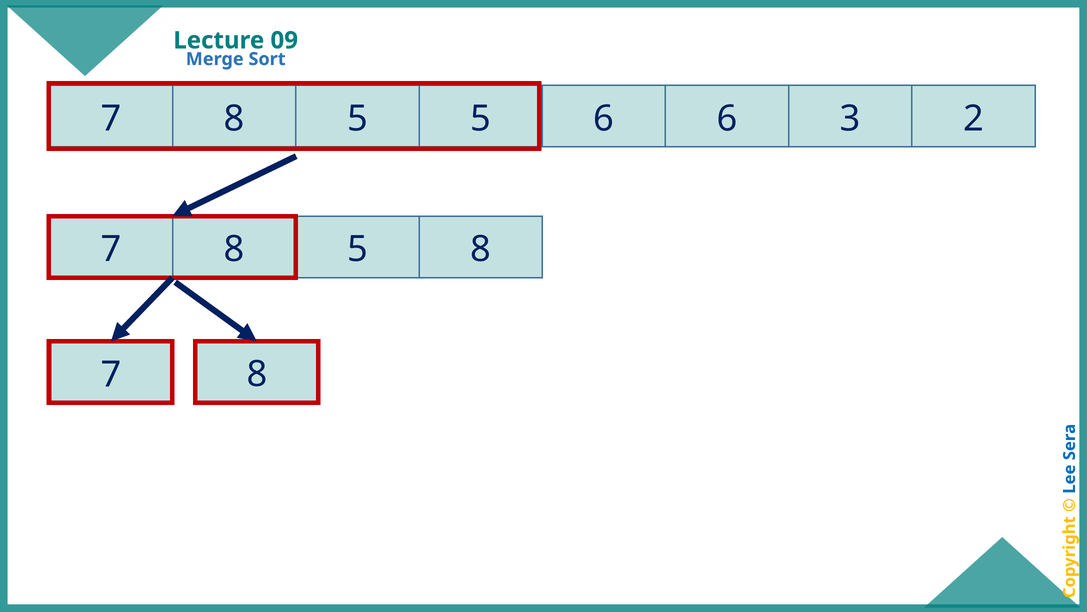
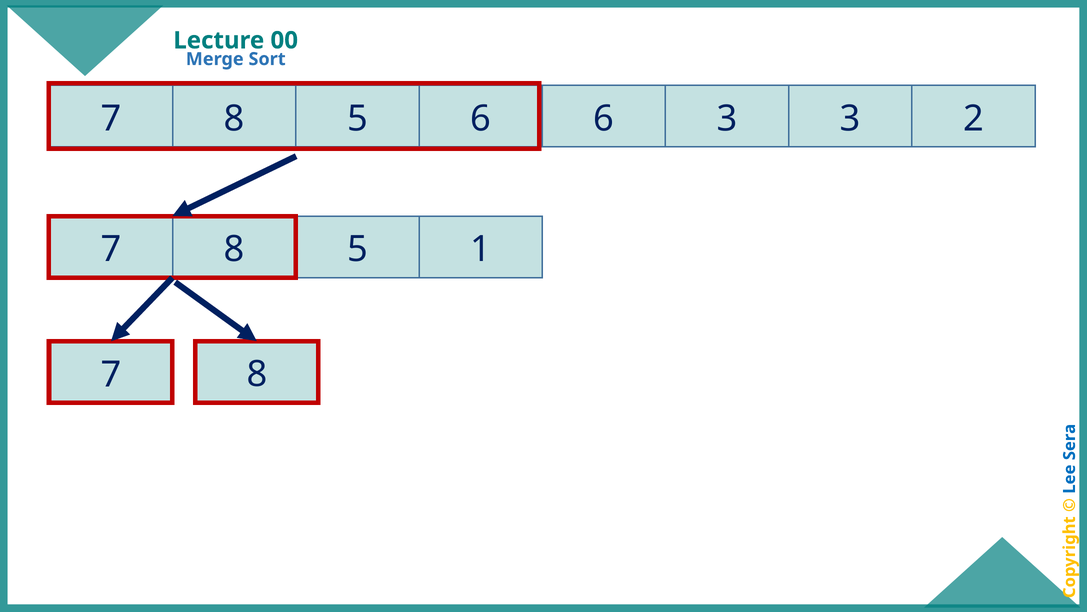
09: 09 -> 00
5 5: 5 -> 6
6 6: 6 -> 3
5 8: 8 -> 1
